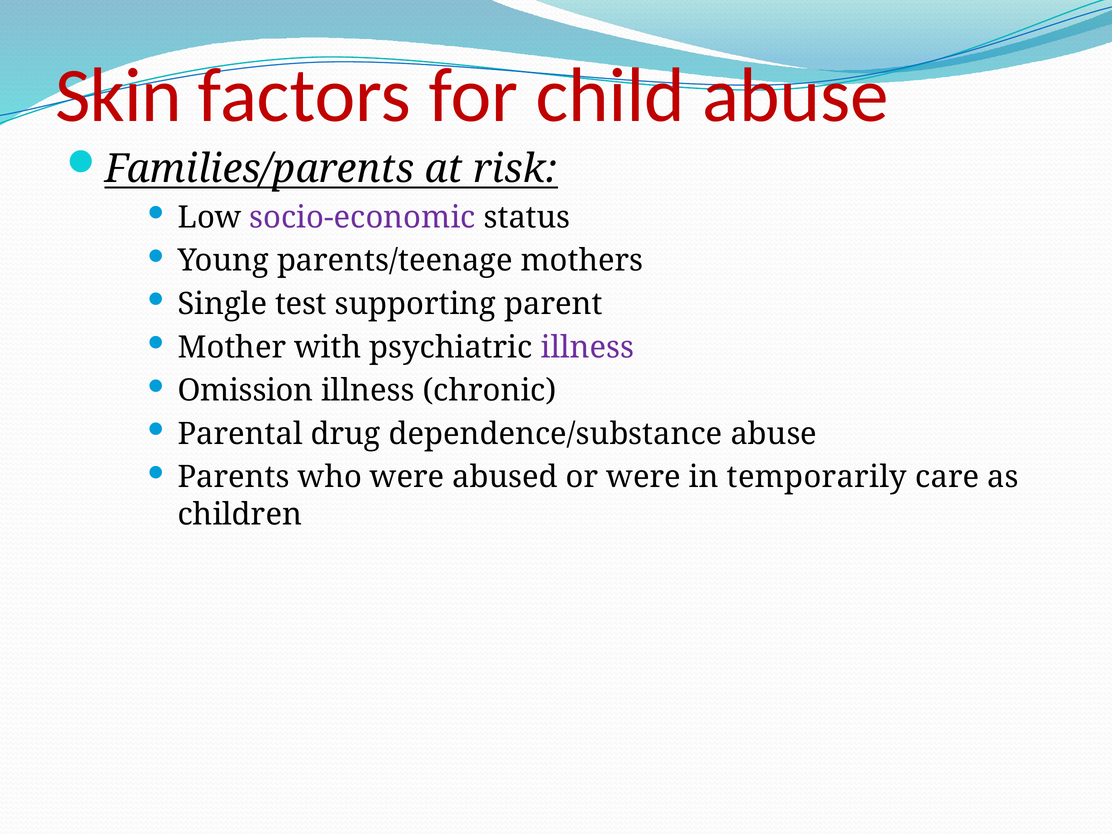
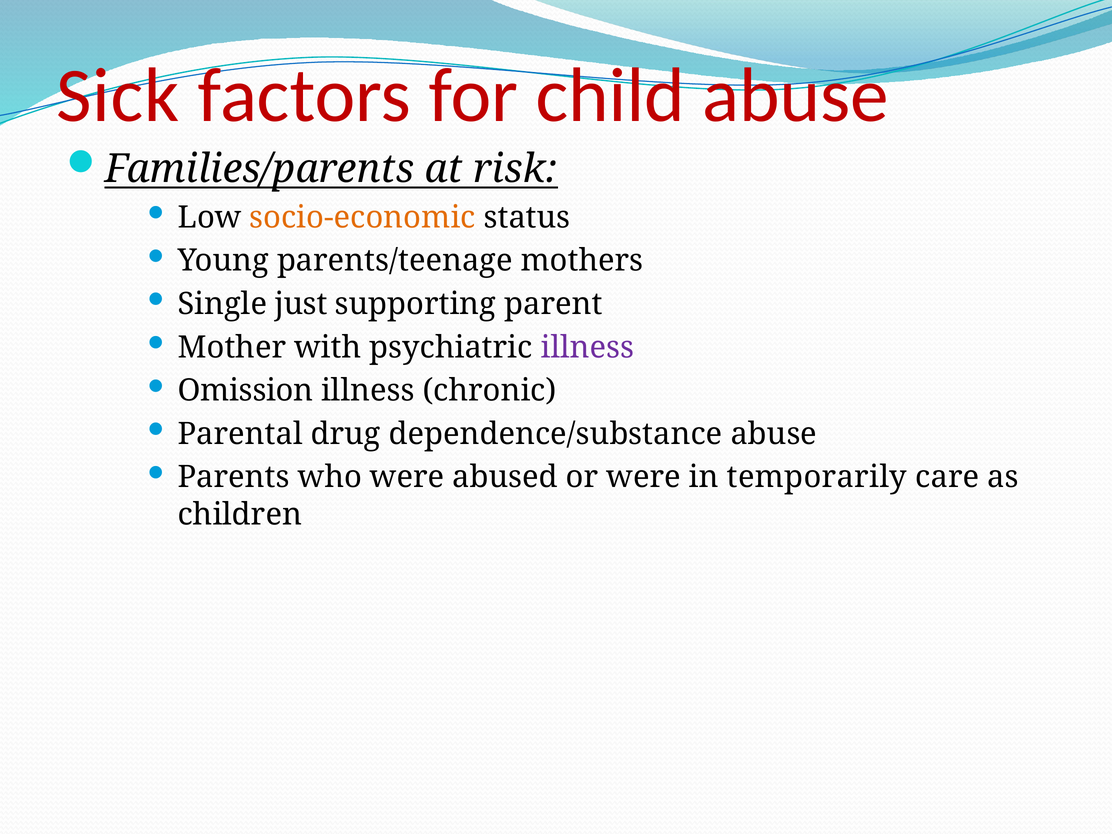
Skin: Skin -> Sick
socio-economic colour: purple -> orange
test: test -> just
